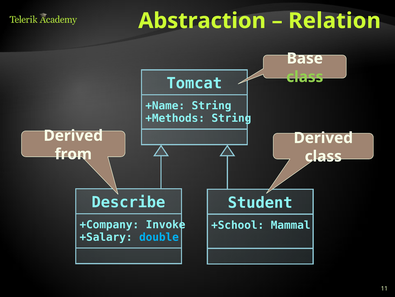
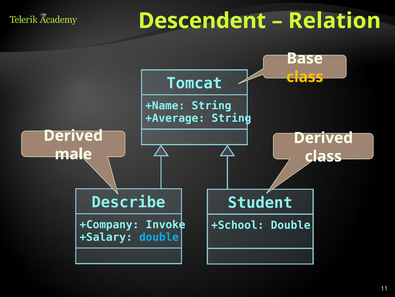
Abstraction: Abstraction -> Descendent
class at (305, 77) colour: light green -> yellow
+Methods: +Methods -> +Average
from: from -> male
+School Mammal: Mammal -> Double
